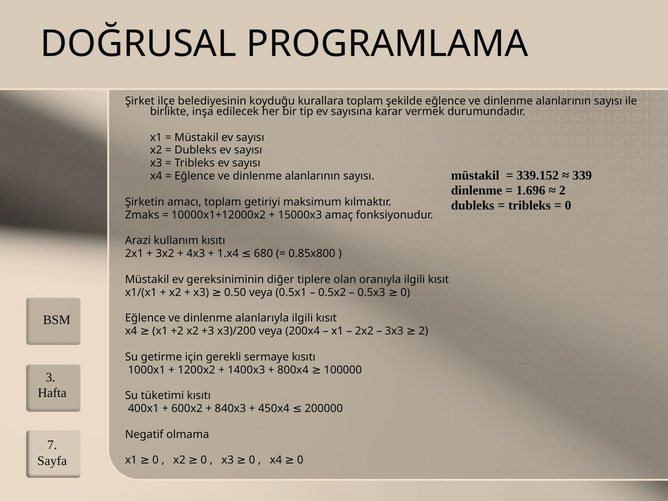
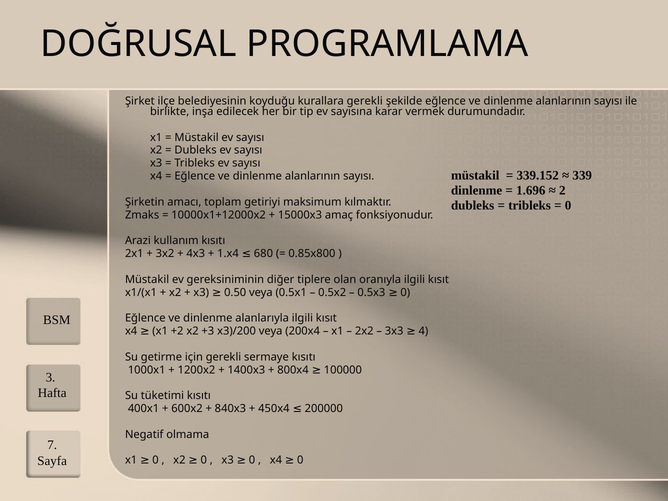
kurallara toplam: toplam -> gerekli
3x3 2: 2 -> 4
